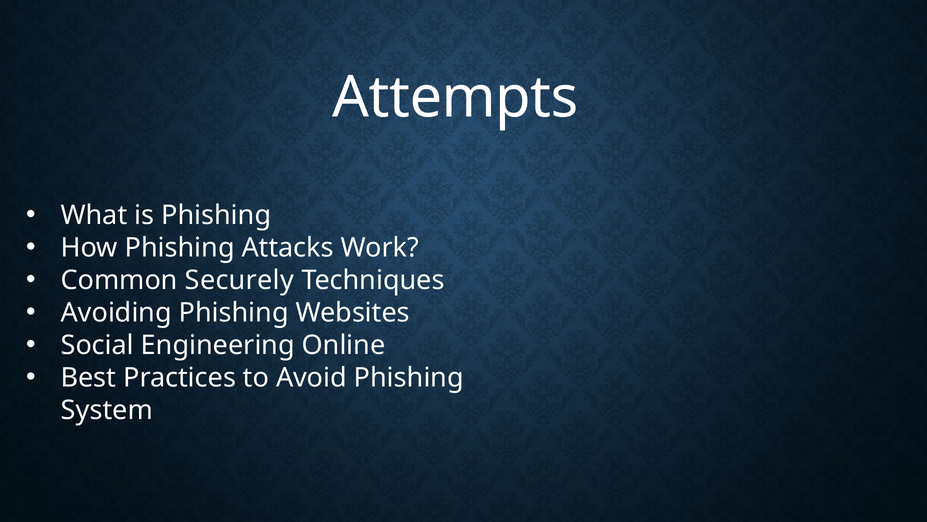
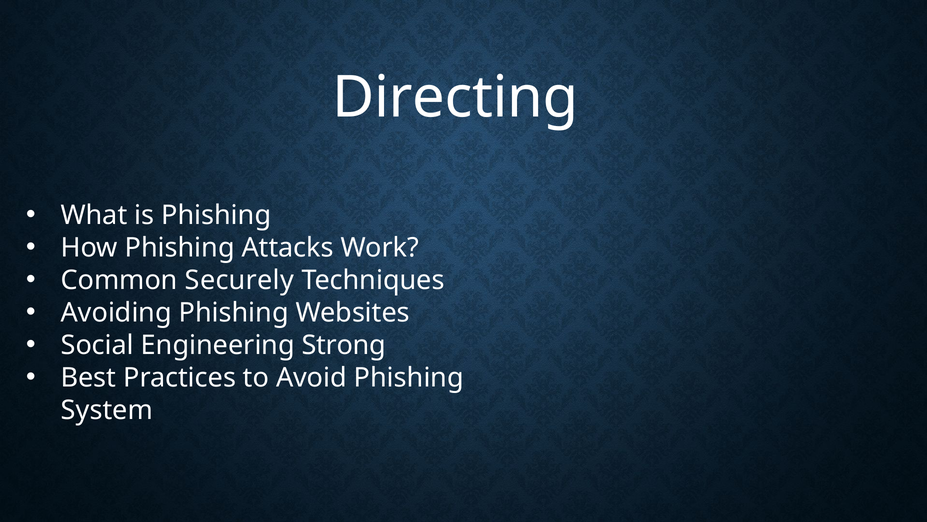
Attempts: Attempts -> Directing
Online: Online -> Strong
